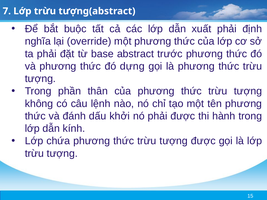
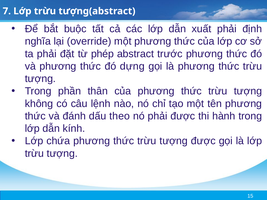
base: base -> phép
khởi: khởi -> theo
